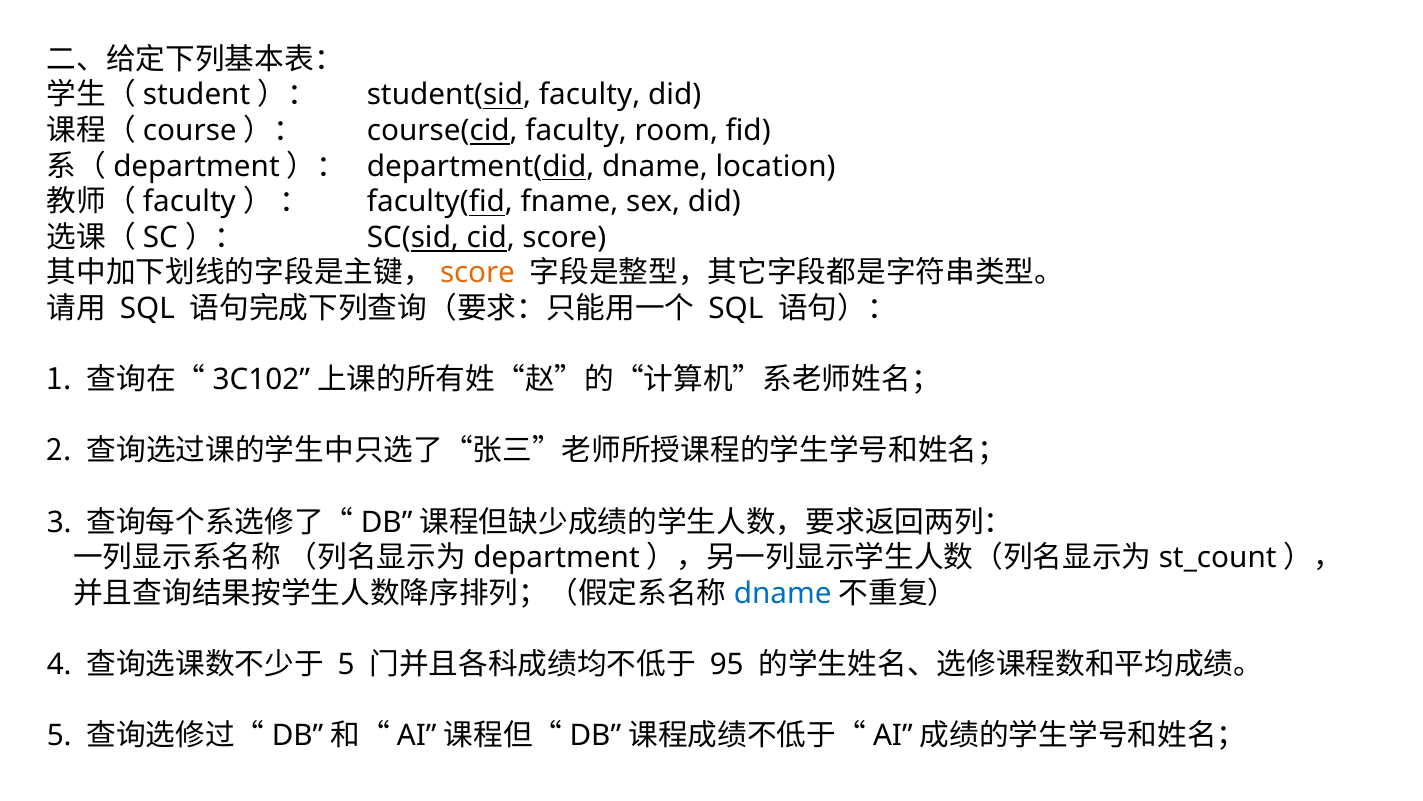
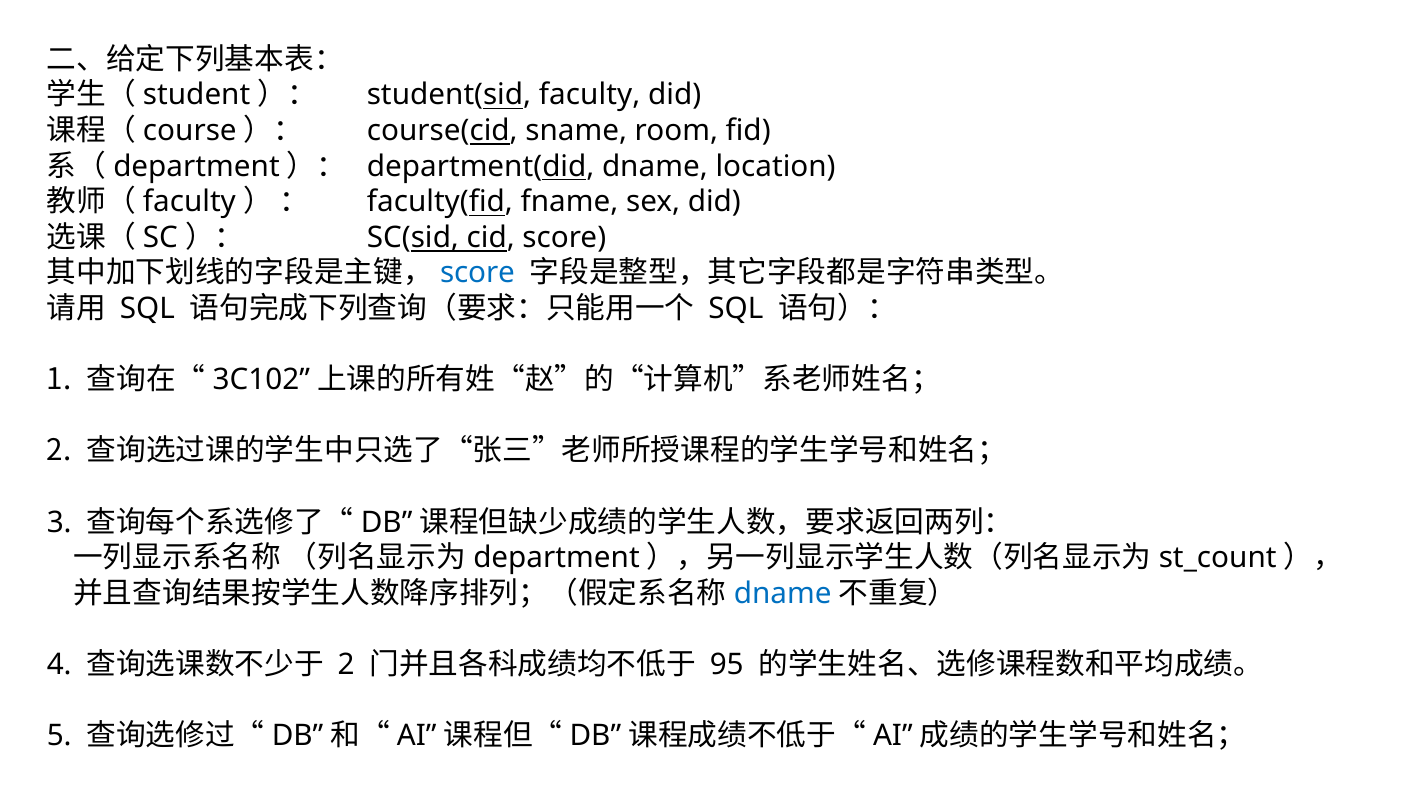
course(cid faculty: faculty -> sname
score at (477, 273) colour: orange -> blue
5 at (346, 664): 5 -> 2
